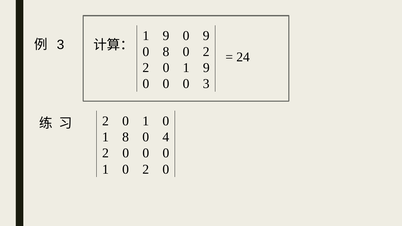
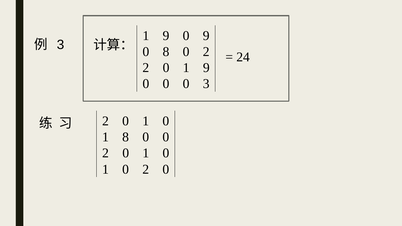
8 0 4: 4 -> 0
0 at (146, 153): 0 -> 1
